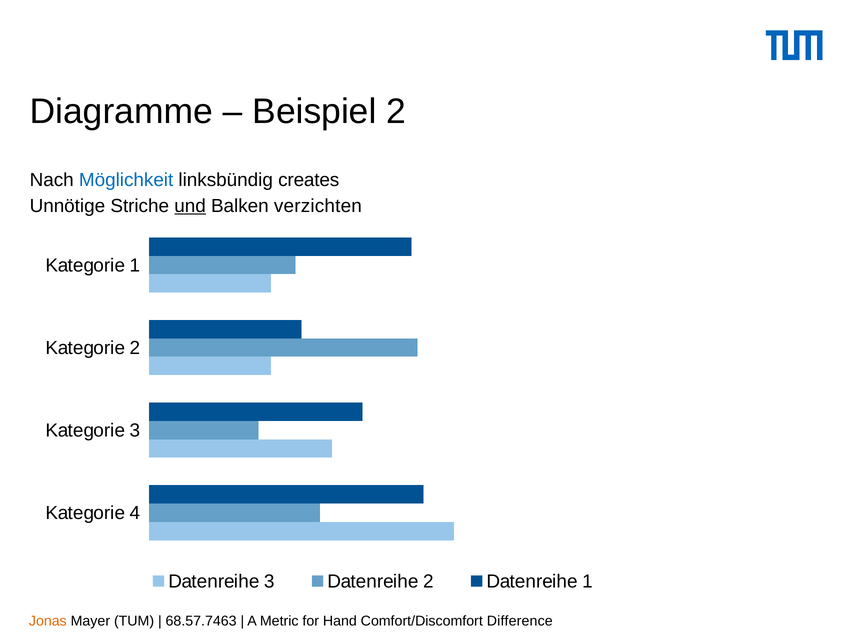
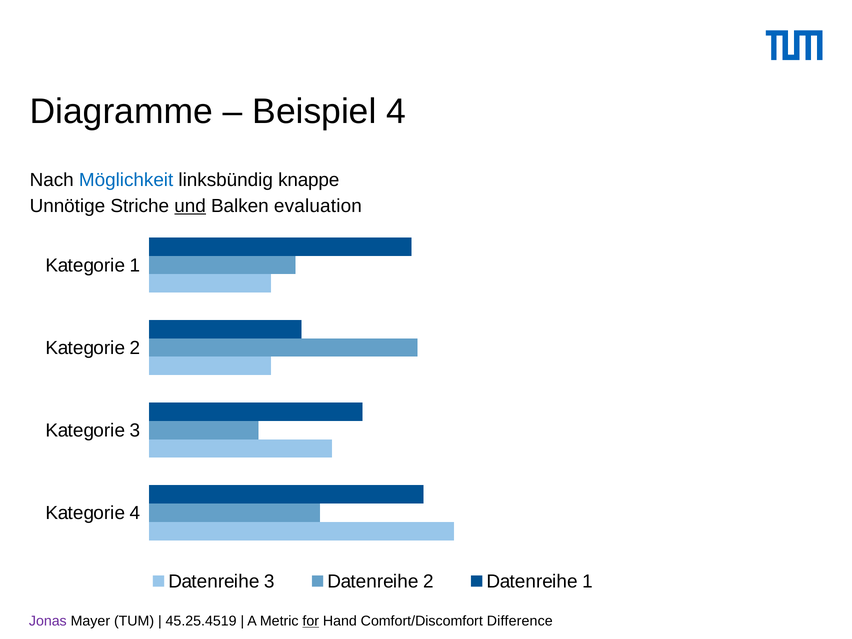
Beispiel 2: 2 -> 4
creates: creates -> knappe
verzichten: verzichten -> evaluation
Jonas colour: orange -> purple
68.57.7463: 68.57.7463 -> 45.25.4519
for underline: none -> present
